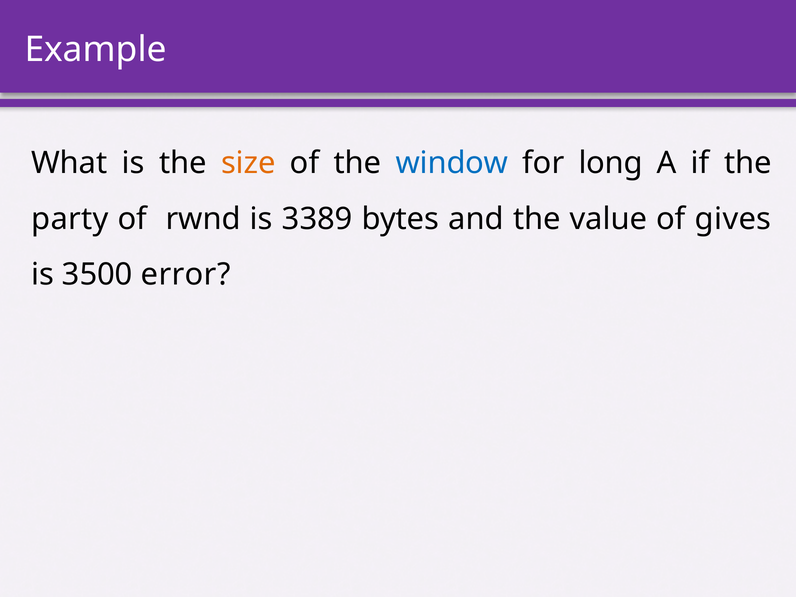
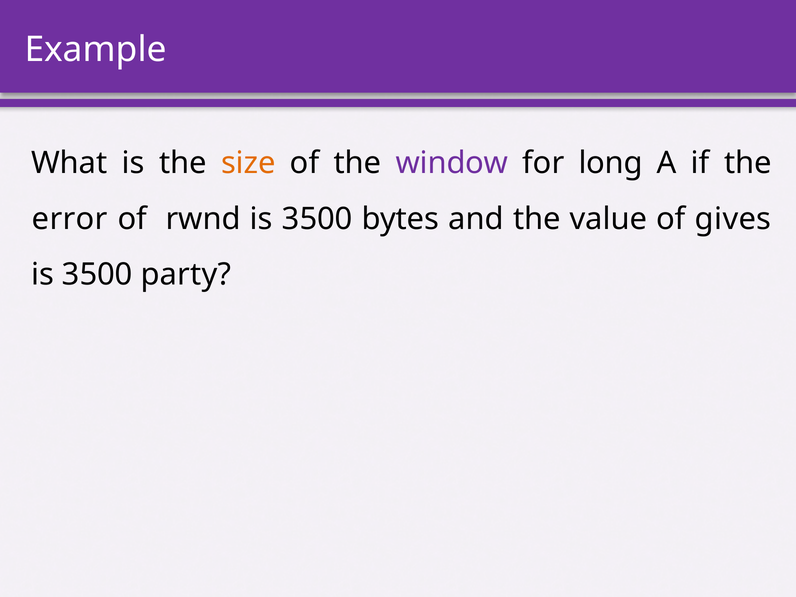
window colour: blue -> purple
party: party -> error
rwnd is 3389: 3389 -> 3500
error: error -> party
